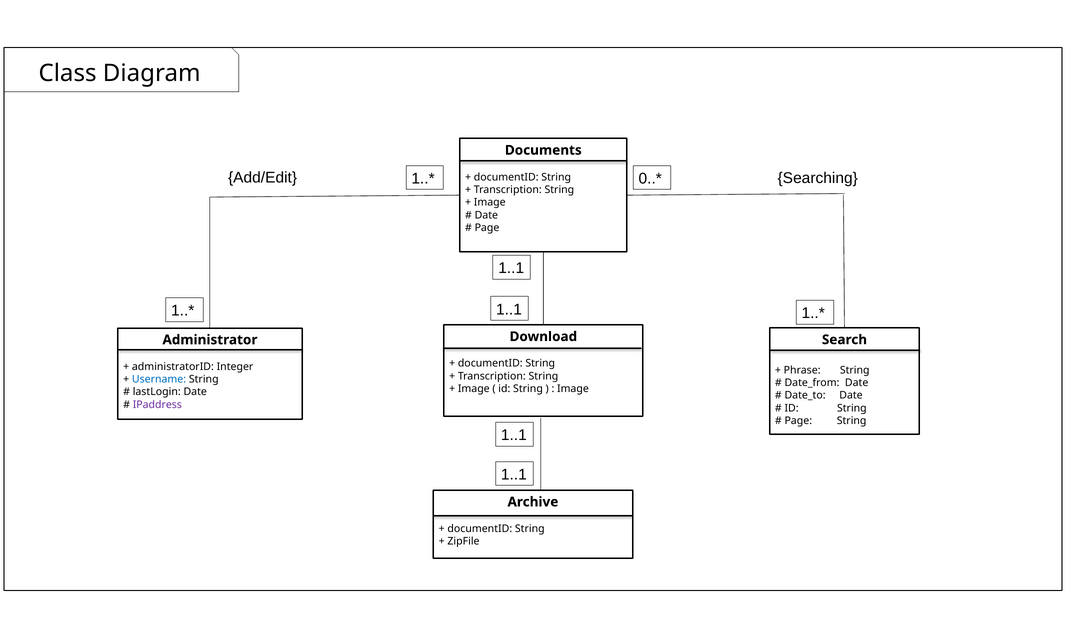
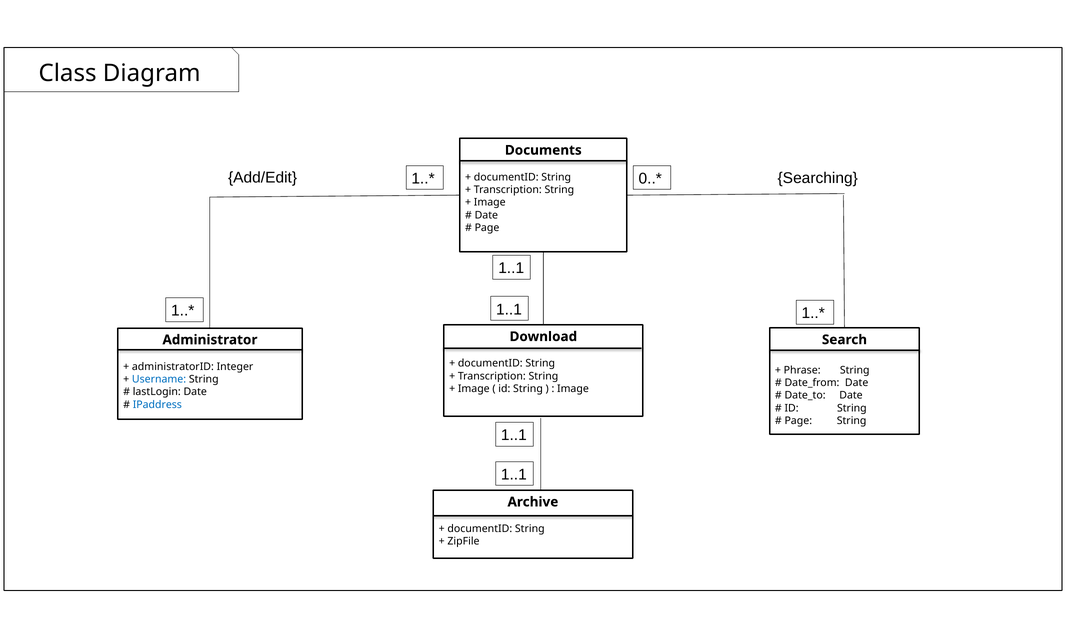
IPaddress colour: purple -> blue
